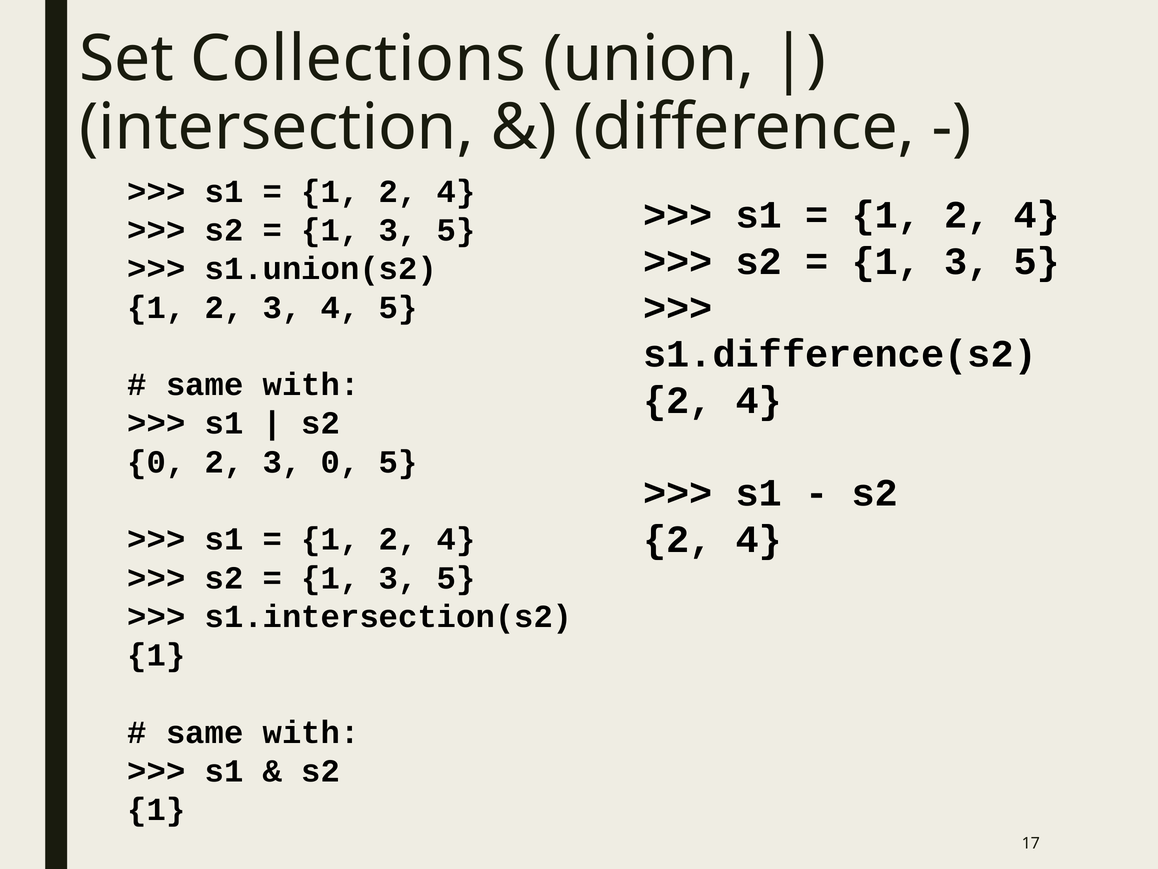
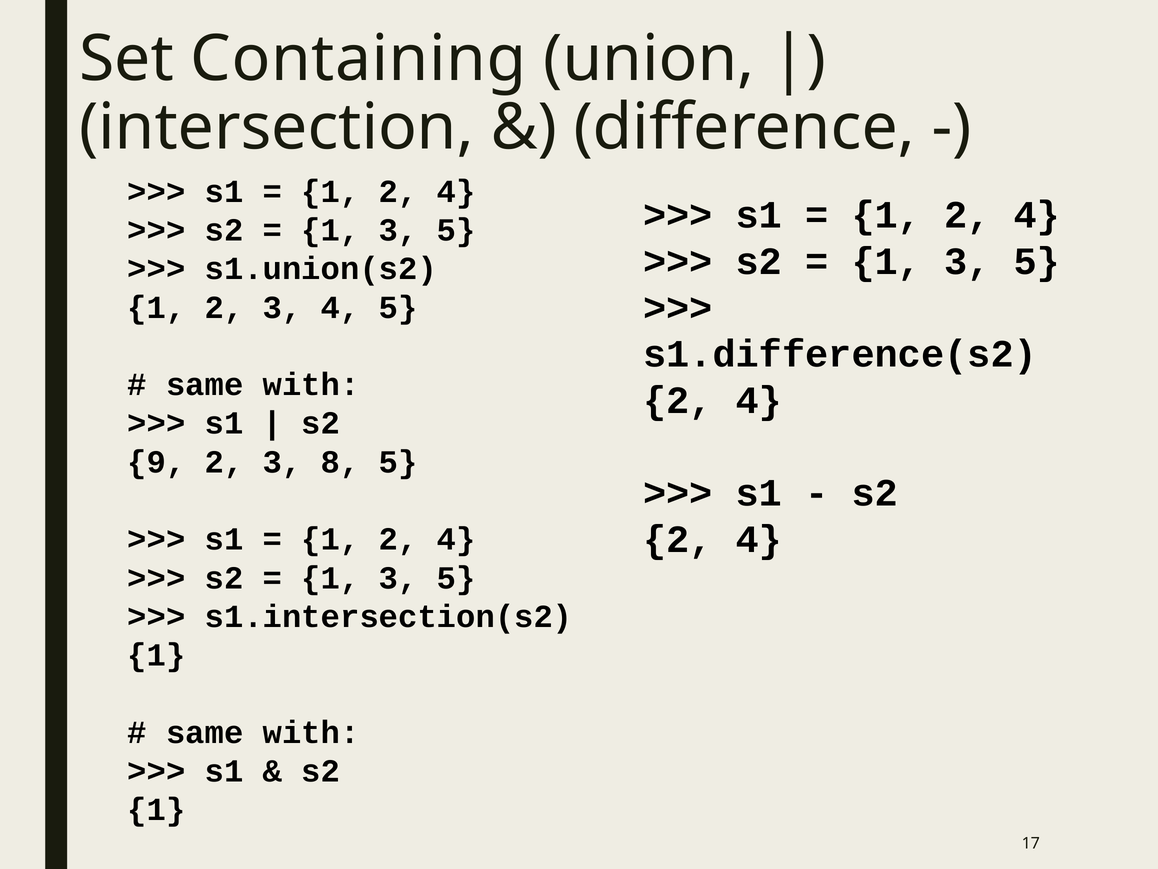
Collections: Collections -> Containing
0 at (156, 462): 0 -> 9
3 0: 0 -> 8
